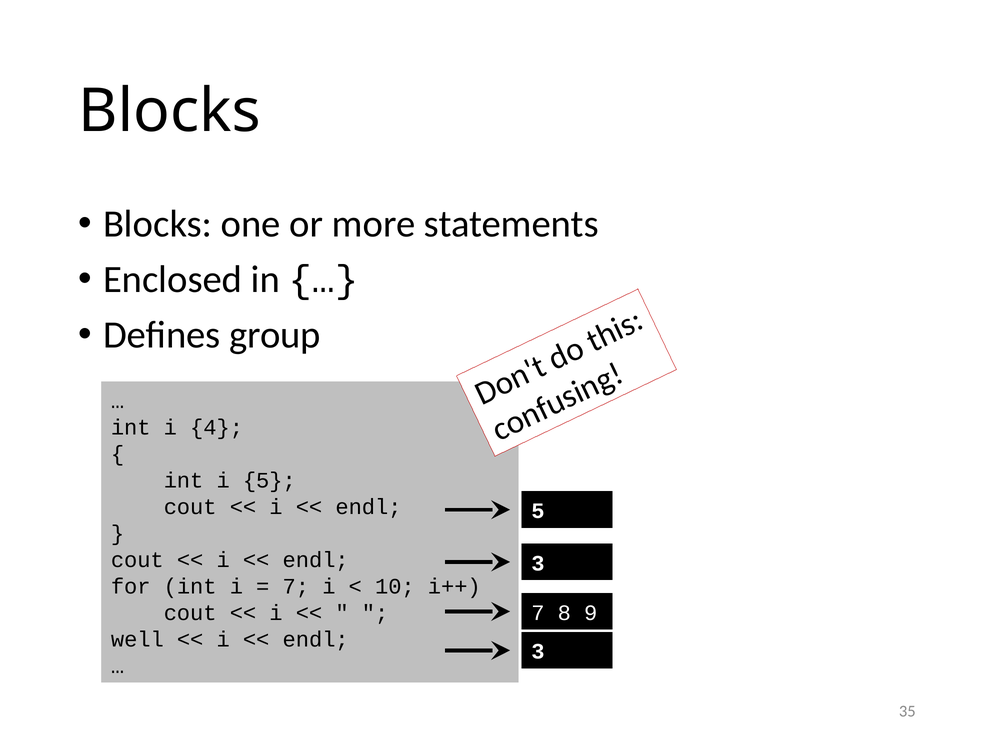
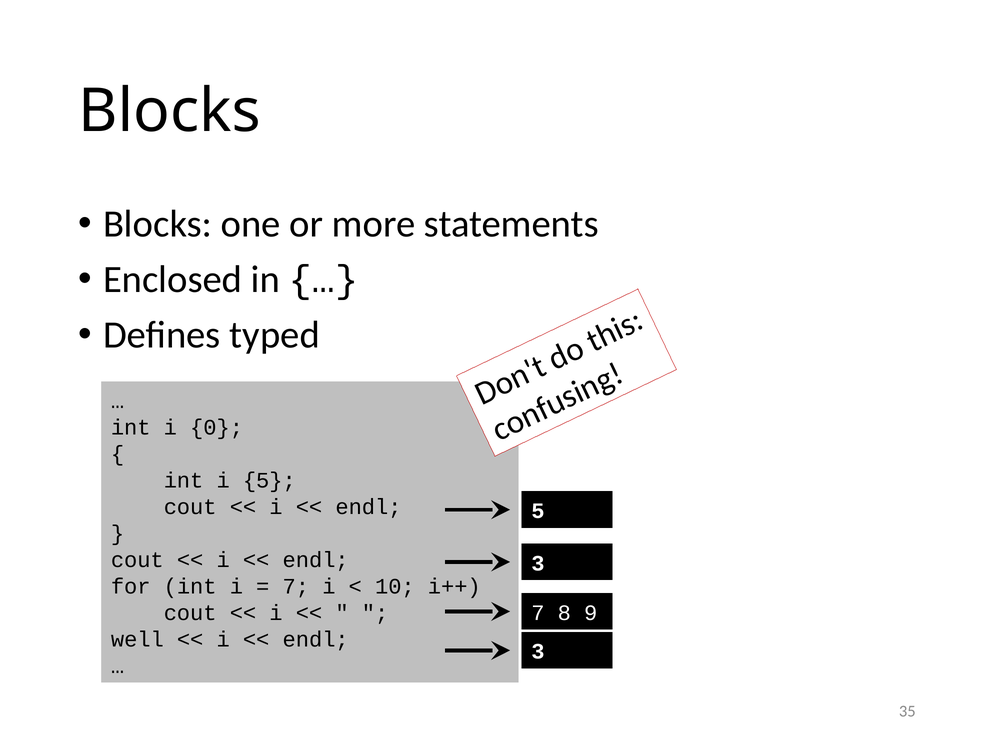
group: group -> typed
4: 4 -> 0
